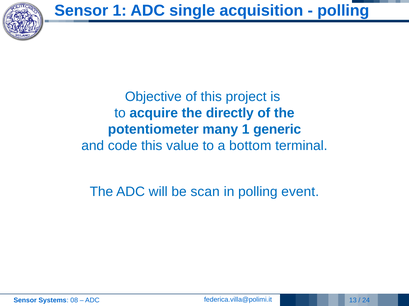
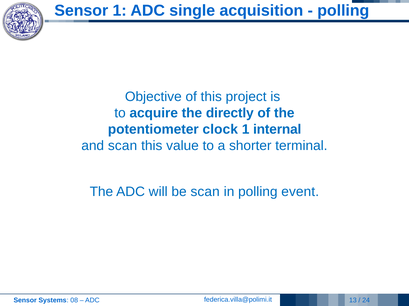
many: many -> clock
generic: generic -> internal
and code: code -> scan
bottom: bottom -> shorter
